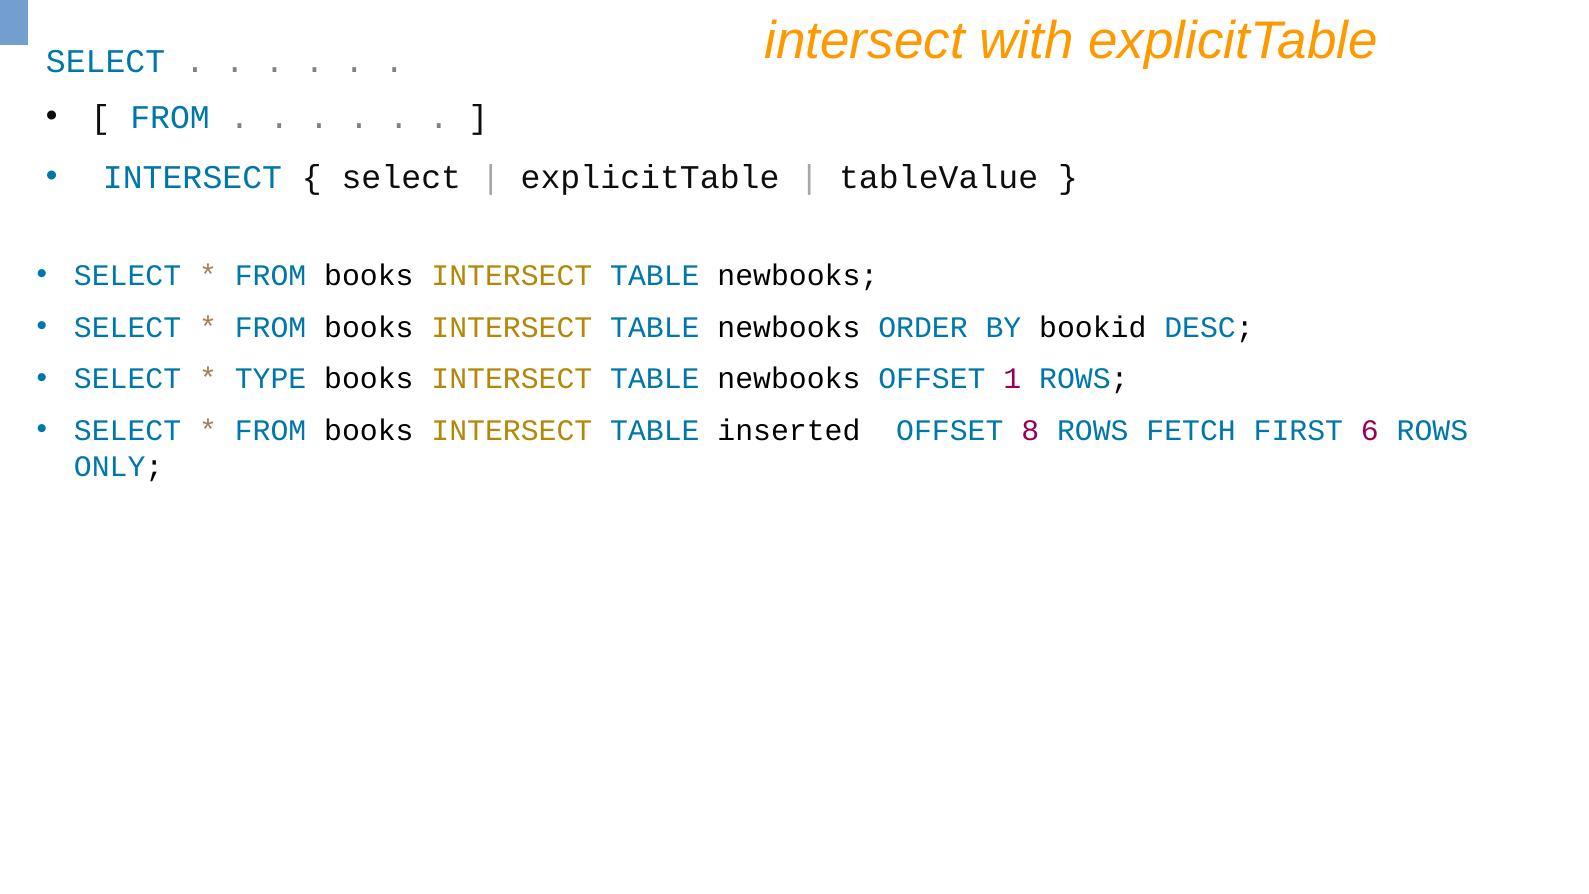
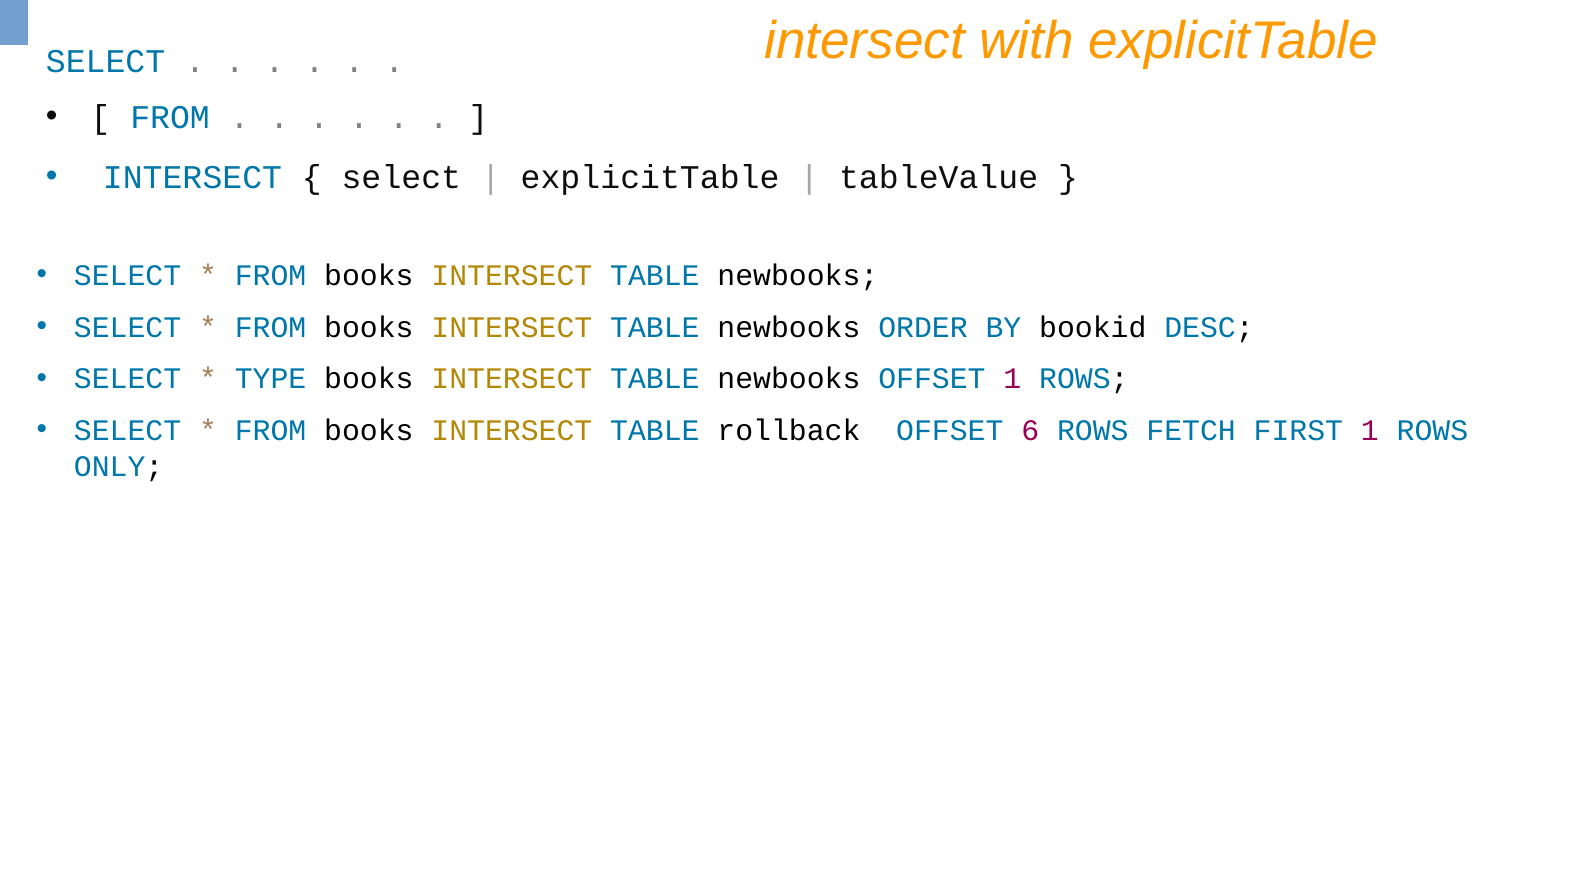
inserted: inserted -> rollback
8: 8 -> 6
FIRST 6: 6 -> 1
